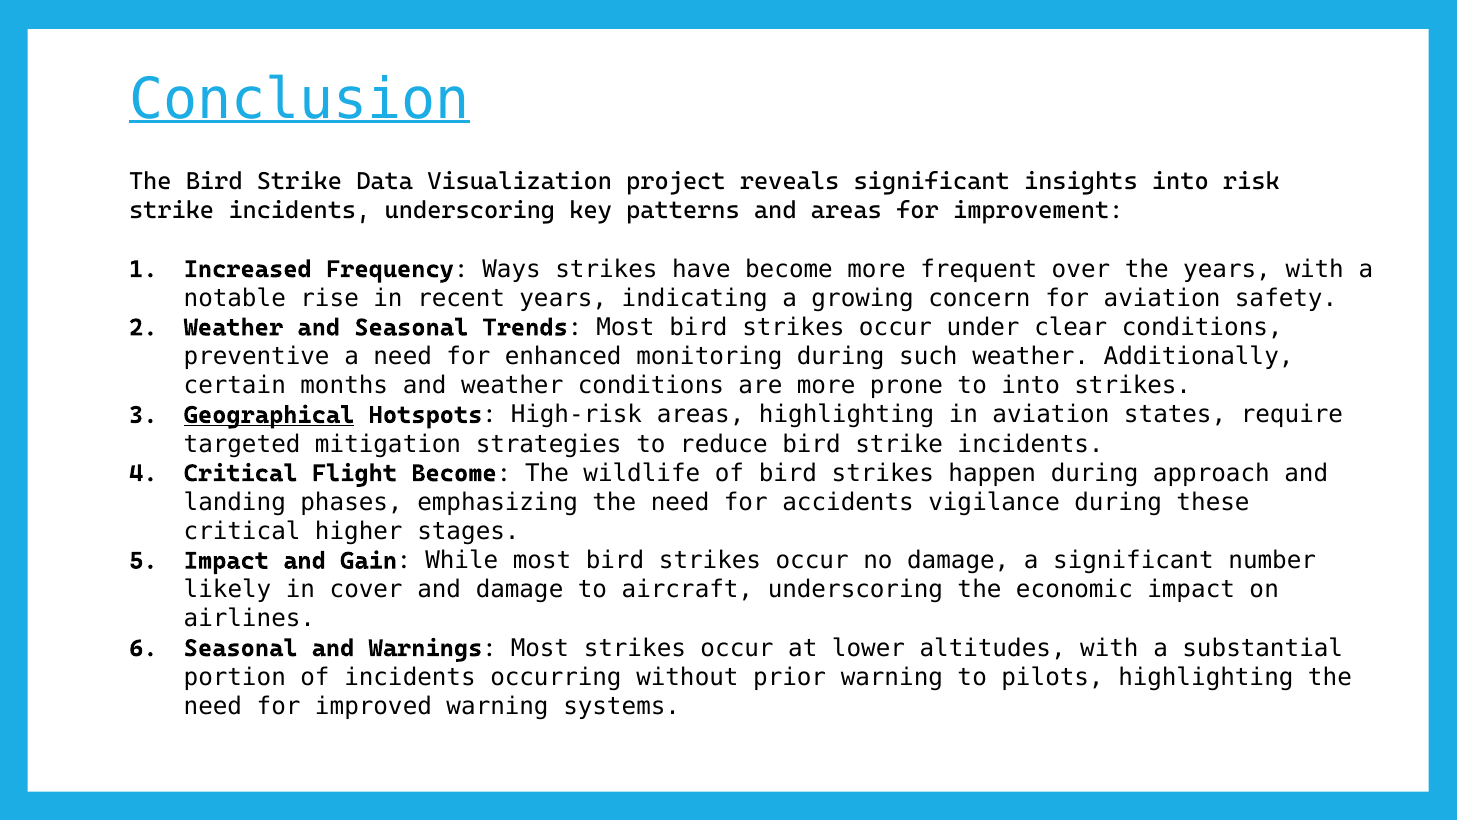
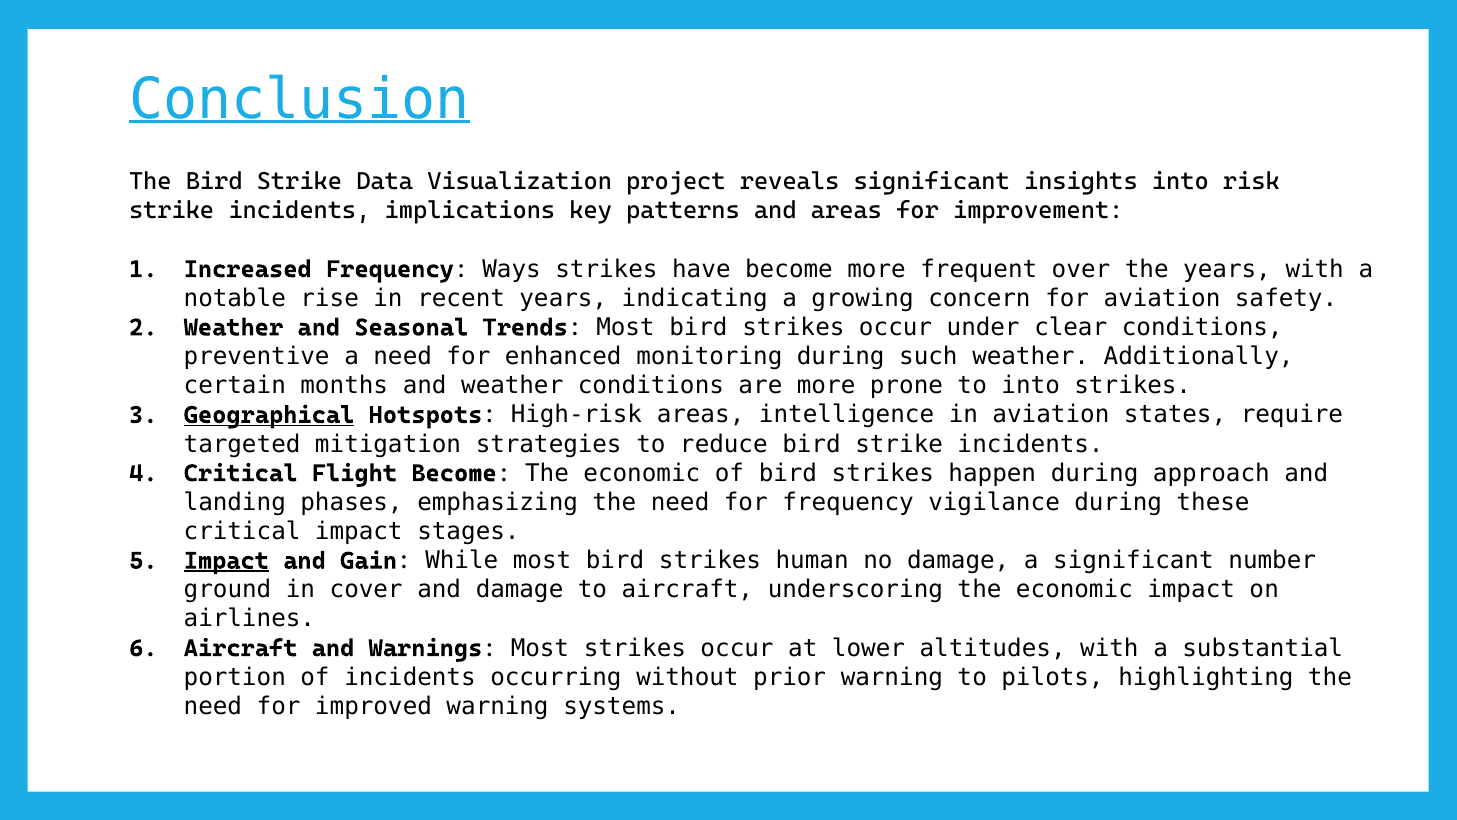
incidents underscoring: underscoring -> implications
areas highlighting: highlighting -> intelligence
wildlife at (642, 473): wildlife -> economic
for accidents: accidents -> frequency
critical higher: higher -> impact
Impact at (226, 560) underline: none -> present
occur at (812, 560): occur -> human
likely: likely -> ground
Seasonal at (241, 648): Seasonal -> Aircraft
